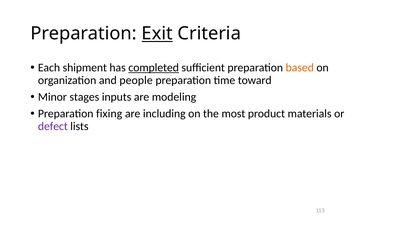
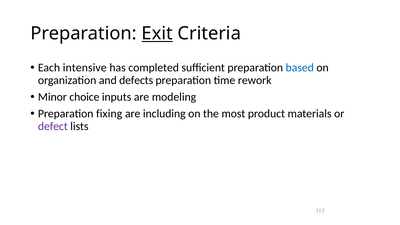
shipment: shipment -> intensive
completed underline: present -> none
based colour: orange -> blue
people: people -> defects
toward: toward -> rework
stages: stages -> choice
